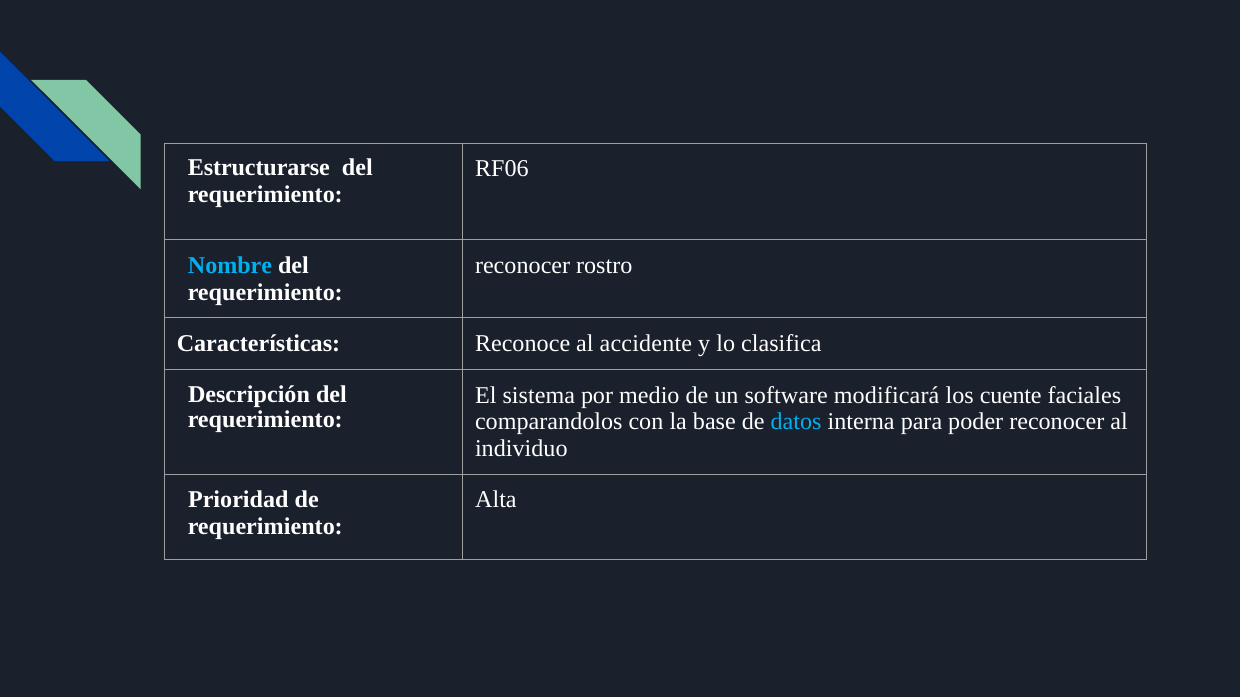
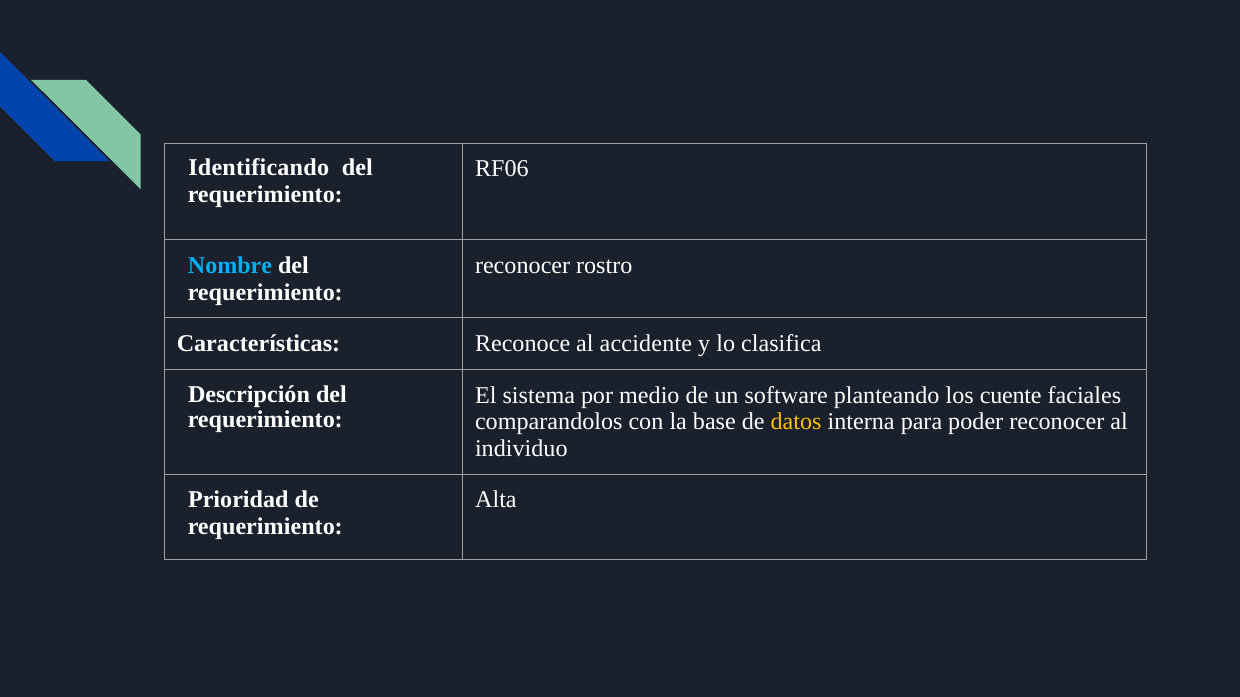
Estructurarse: Estructurarse -> Identificando
modificará: modificará -> planteando
datos colour: light blue -> yellow
